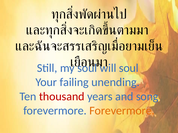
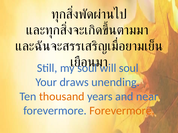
failing: failing -> draws
thousand colour: red -> orange
song: song -> near
